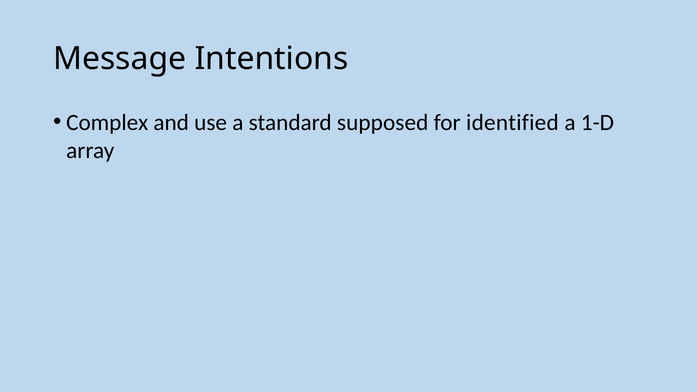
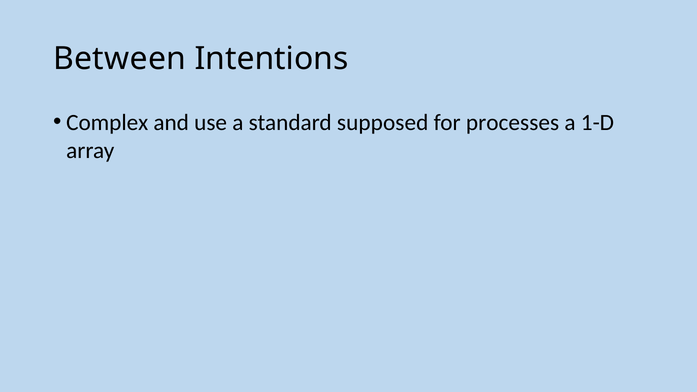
Message: Message -> Between
identified: identified -> processes
